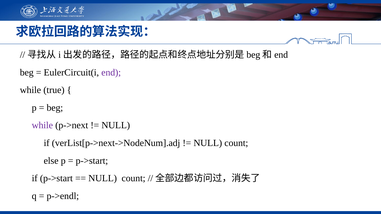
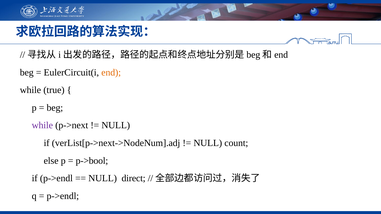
end colour: purple -> orange
p->start at (92, 161): p->start -> p->bool
if p->start: p->start -> p->endl
count at (134, 179): count -> direct
